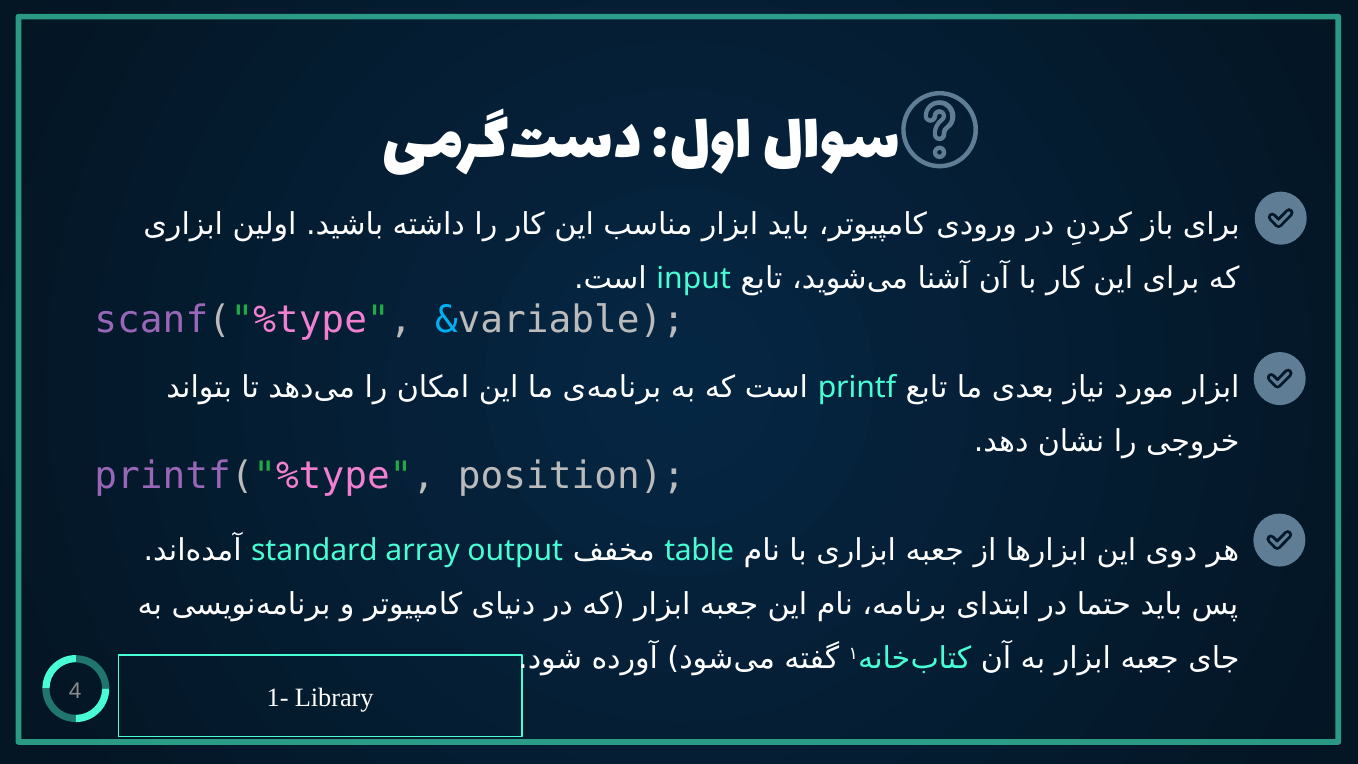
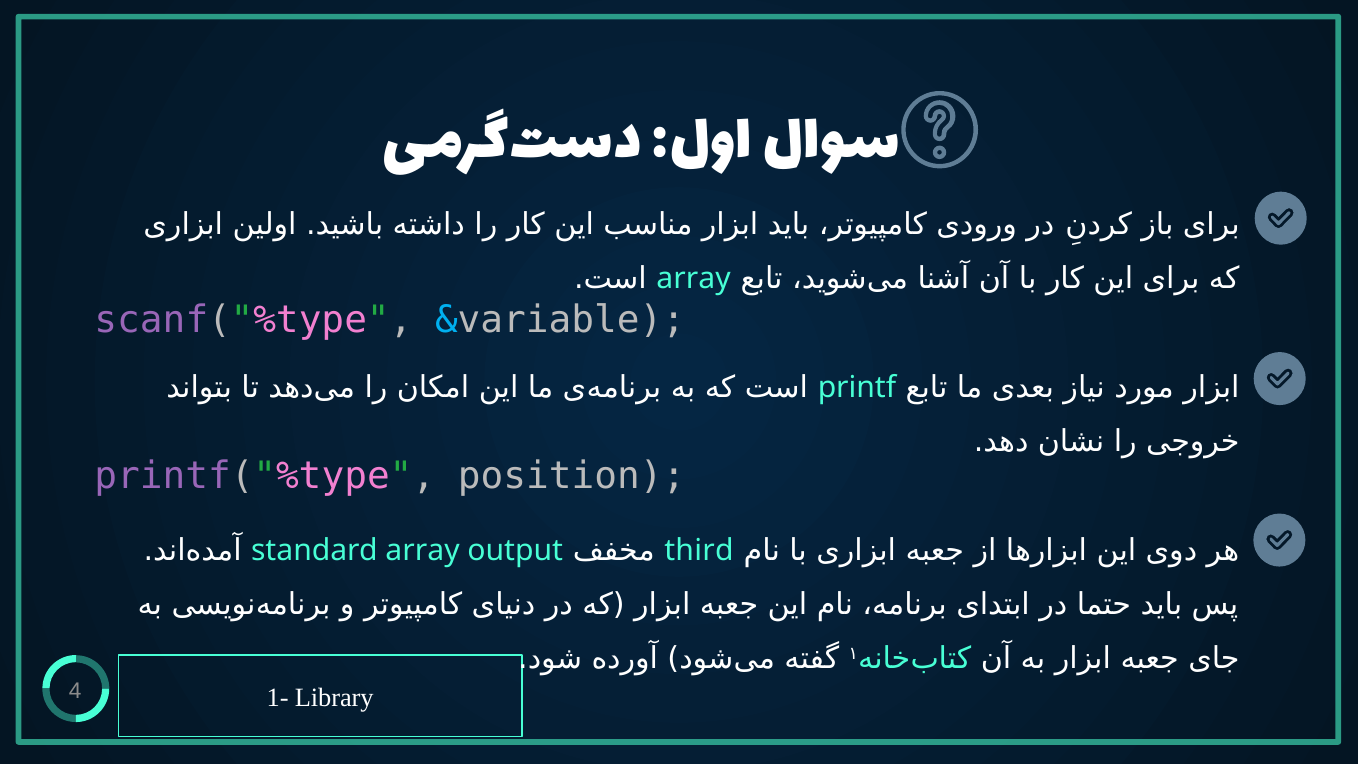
input at (694, 279): input -> array
table: table -> third
